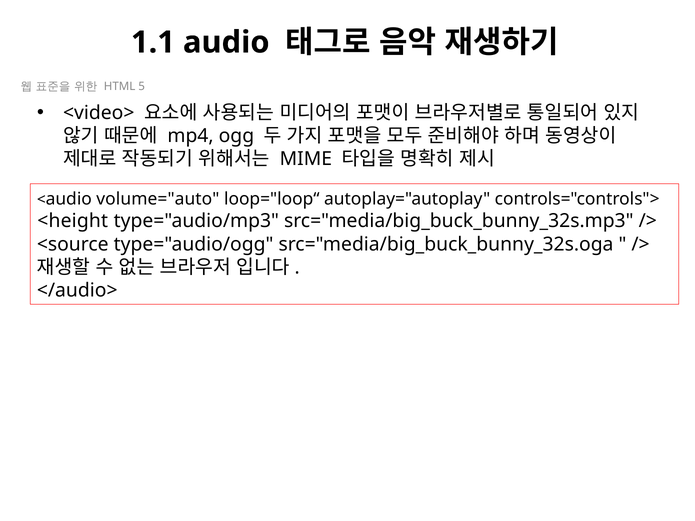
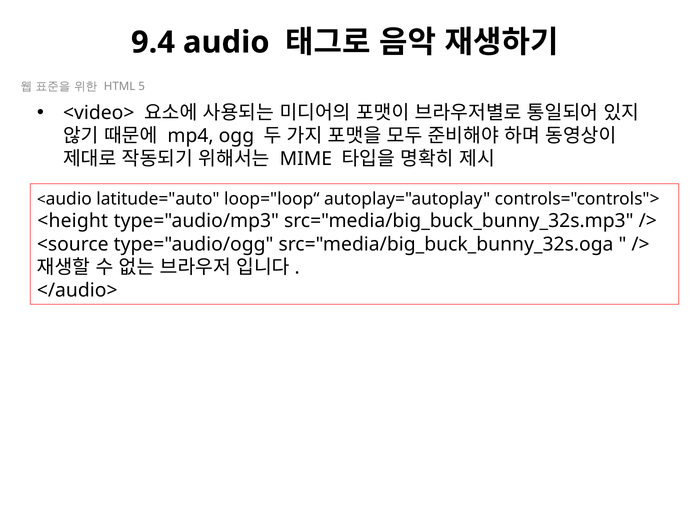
1.1: 1.1 -> 9.4
volume="auto: volume="auto -> latitude="auto
